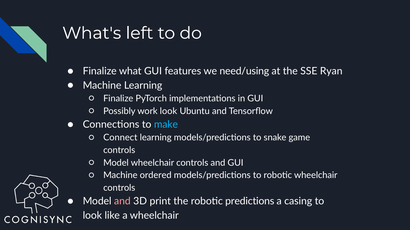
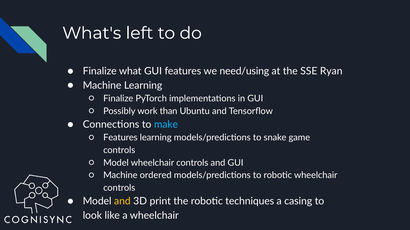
work look: look -> than
Connect at (120, 138): Connect -> Features
and at (122, 202) colour: pink -> yellow
predictions: predictions -> techniques
